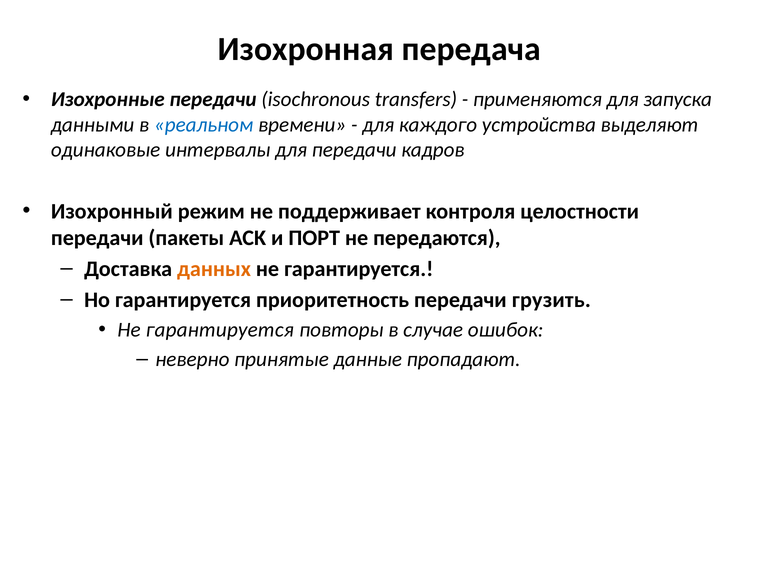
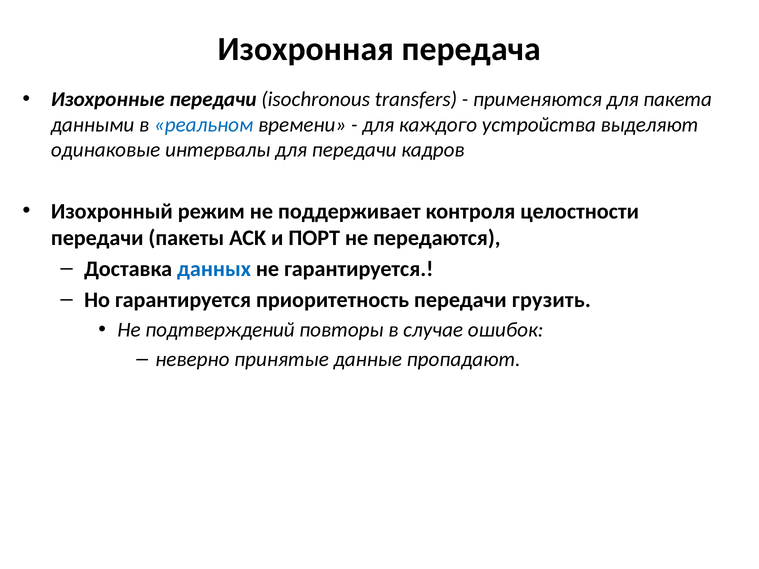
запуска: запуска -> пакета
данных colour: orange -> blue
гарантируется at (220, 330): гарантируется -> подтверждений
